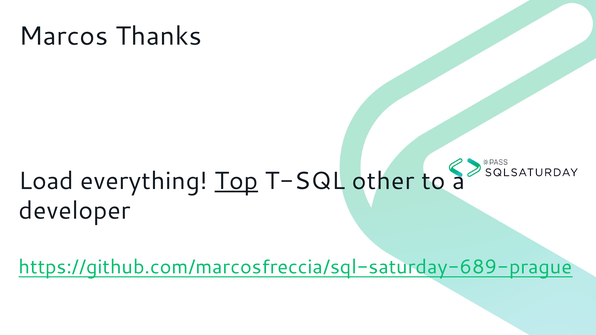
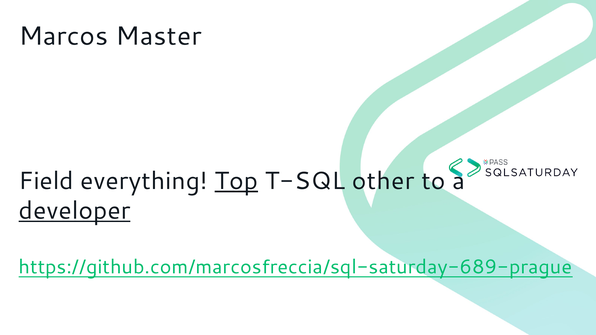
Thanks: Thanks -> Master
Load: Load -> Field
developer underline: none -> present
